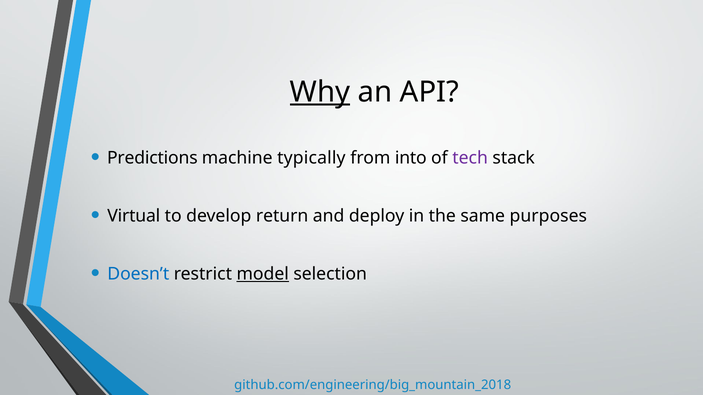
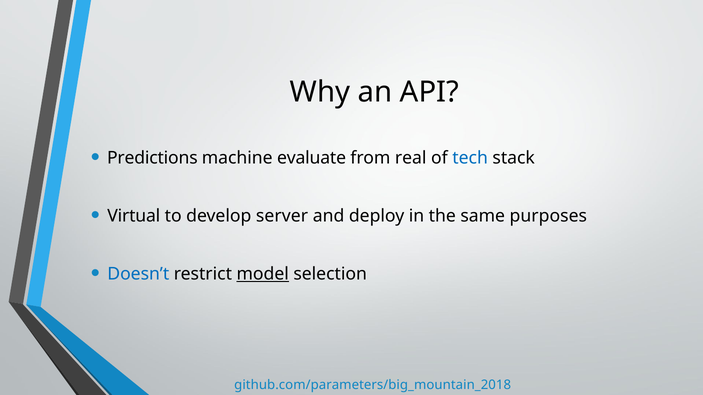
Why underline: present -> none
typically: typically -> evaluate
into: into -> real
tech colour: purple -> blue
return: return -> server
github.com/engineering/big_mountain_2018: github.com/engineering/big_mountain_2018 -> github.com/parameters/big_mountain_2018
